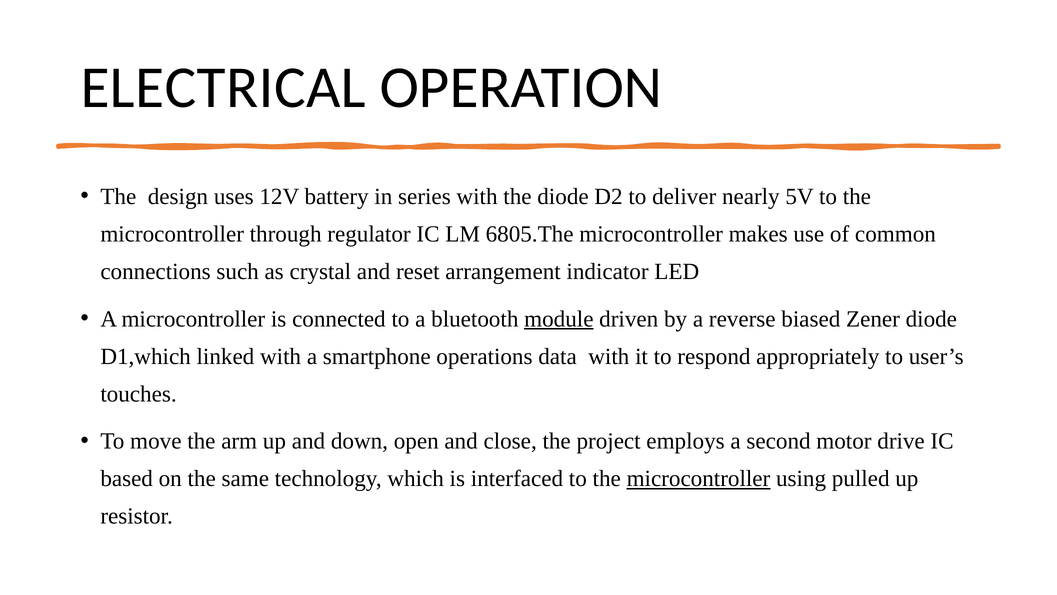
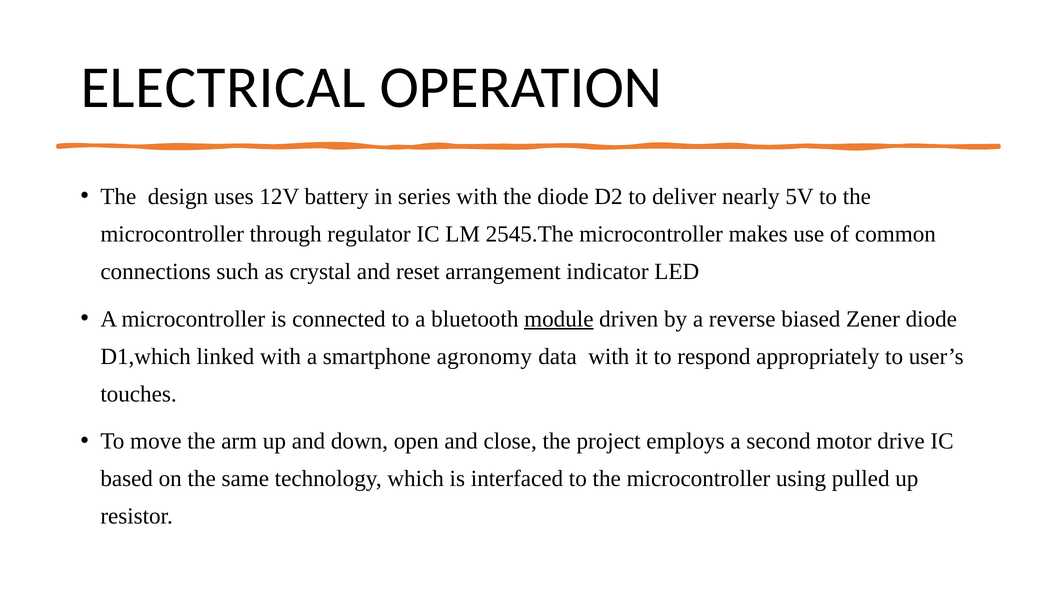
6805.The: 6805.The -> 2545.The
operations: operations -> agronomy
microcontroller at (698, 478) underline: present -> none
